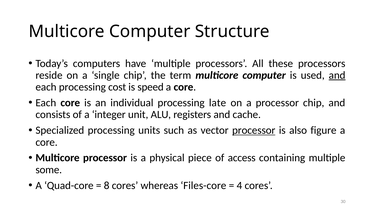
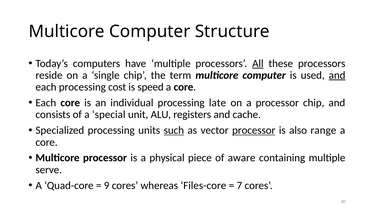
All underline: none -> present
integer: integer -> special
such underline: none -> present
figure: figure -> range
access: access -> aware
some: some -> serve
8: 8 -> 9
4: 4 -> 7
